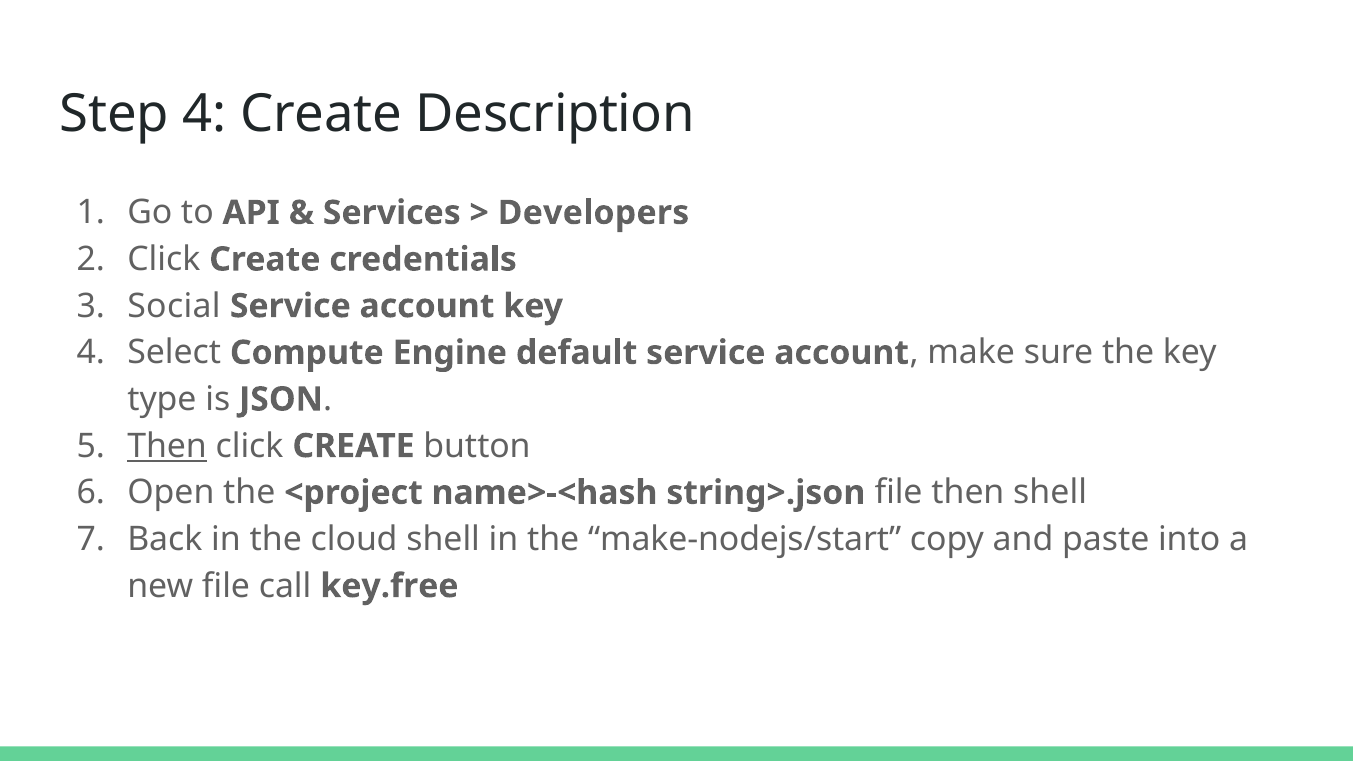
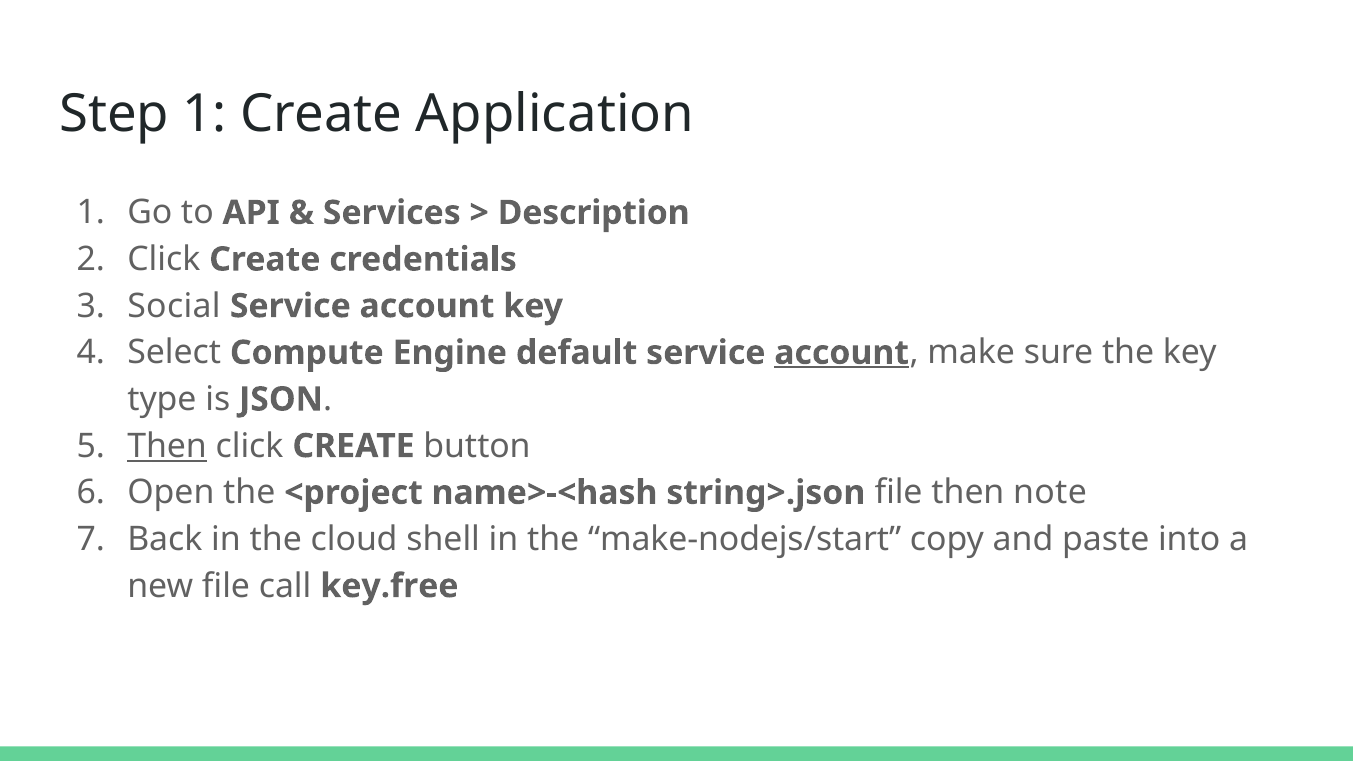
Step 4: 4 -> 1
Description: Description -> Application
Developers: Developers -> Description
account at (842, 353) underline: none -> present
then shell: shell -> note
